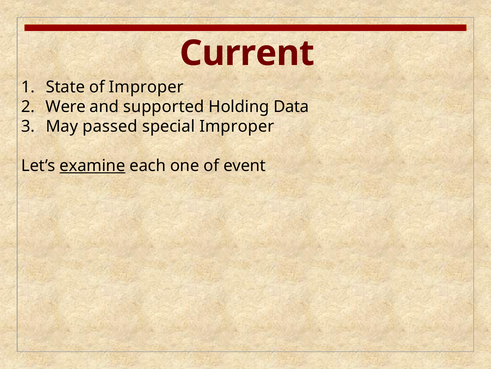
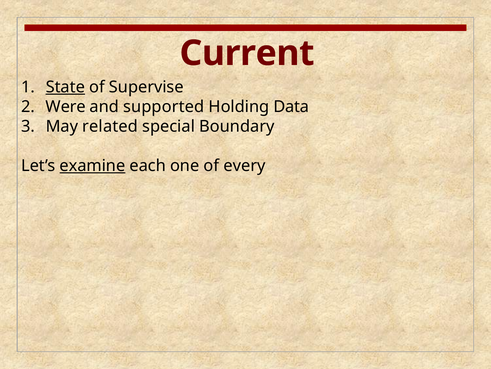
State underline: none -> present
of Improper: Improper -> Supervise
passed: passed -> related
special Improper: Improper -> Boundary
event: event -> every
